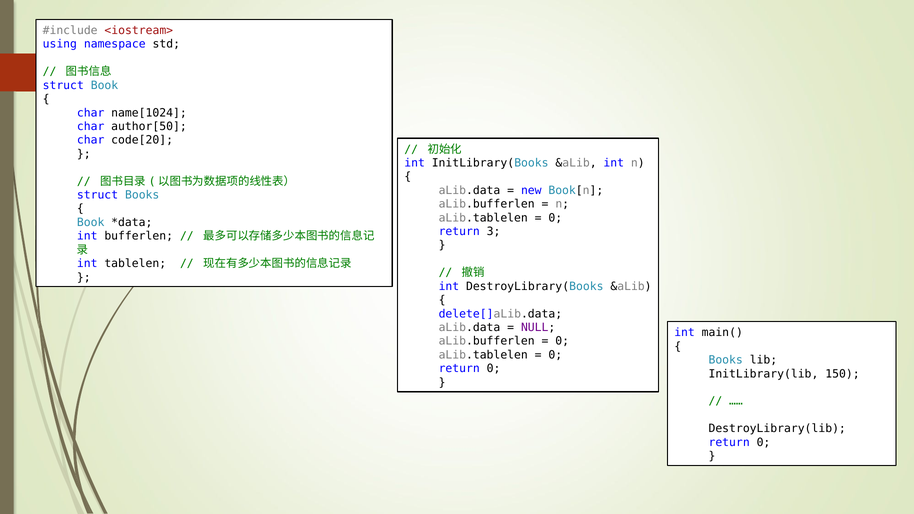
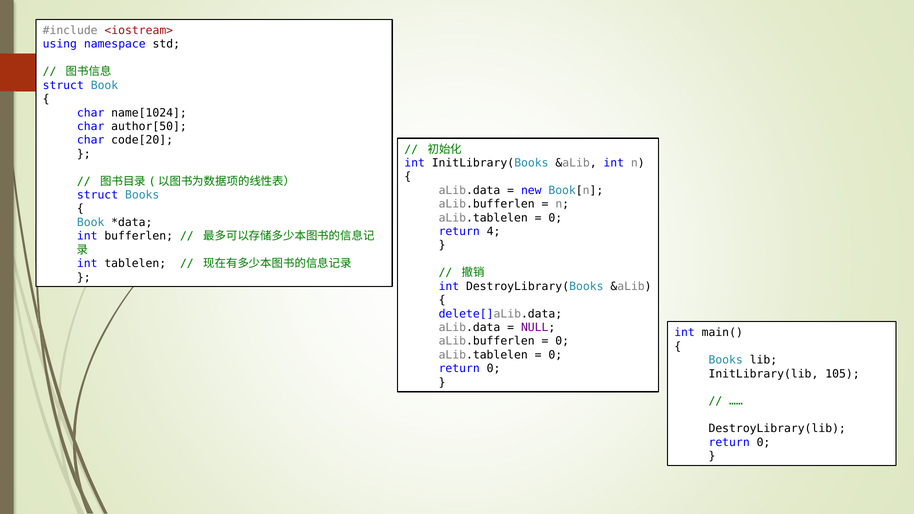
3: 3 -> 4
150: 150 -> 105
